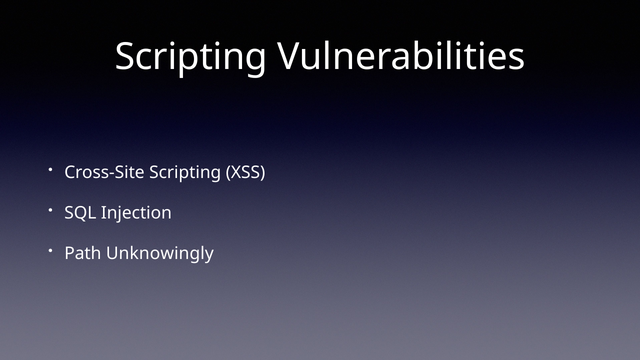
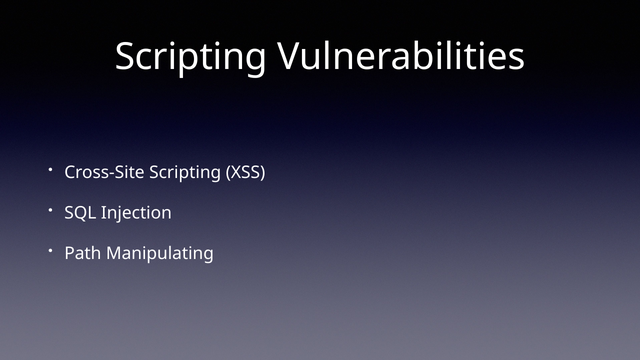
Unknowingly: Unknowingly -> Manipulating
